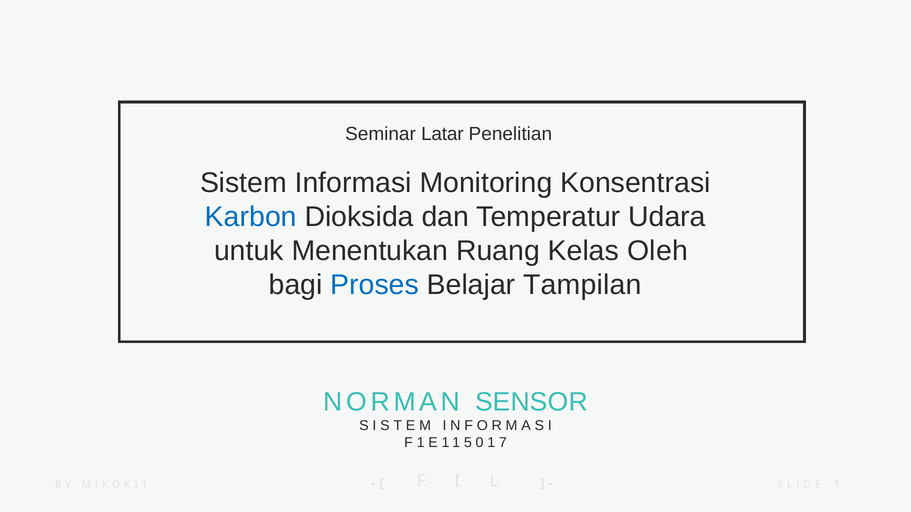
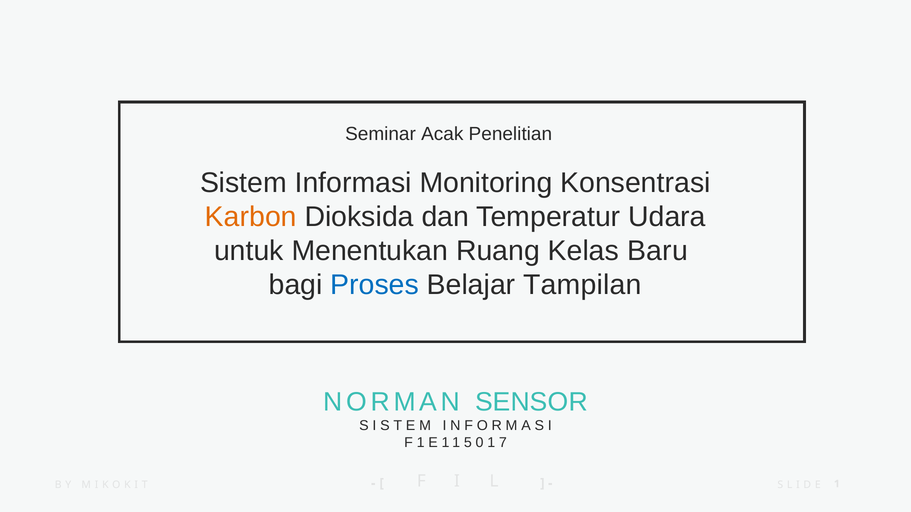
Latar: Latar -> Acak
Karbon colour: blue -> orange
Oleh: Oleh -> Baru
